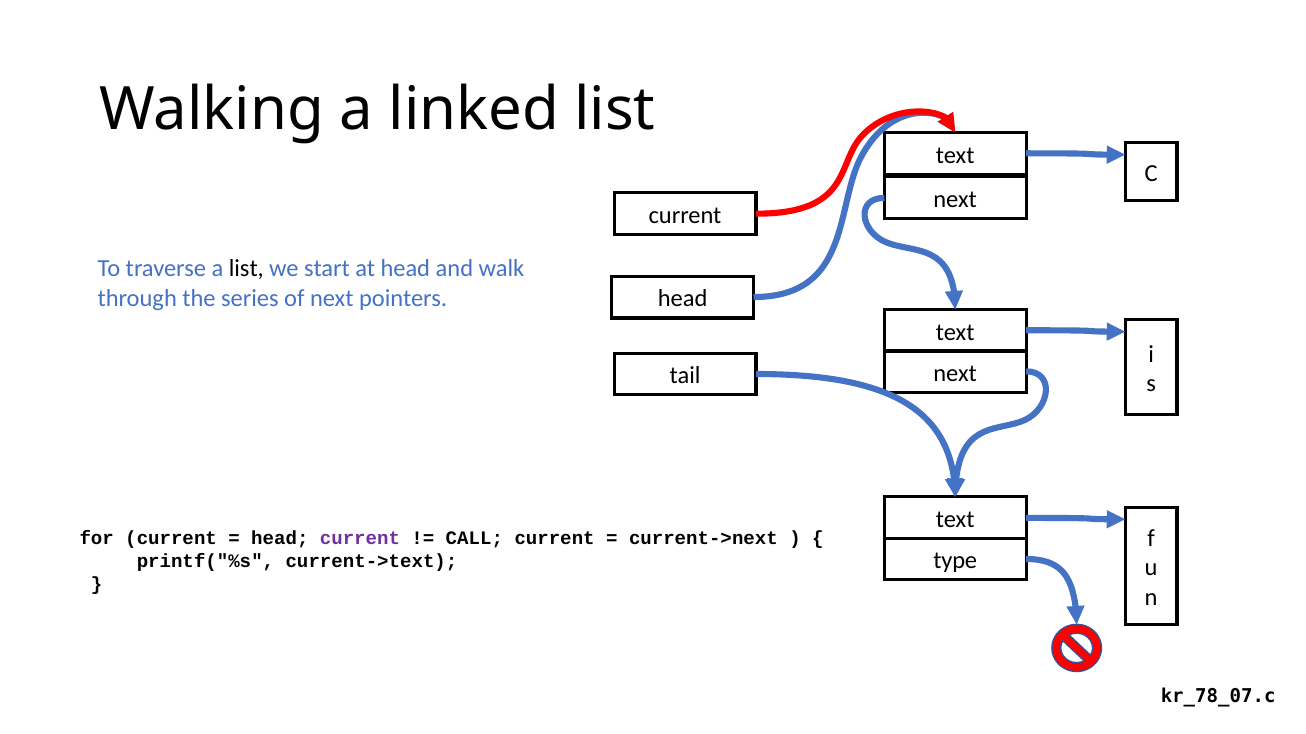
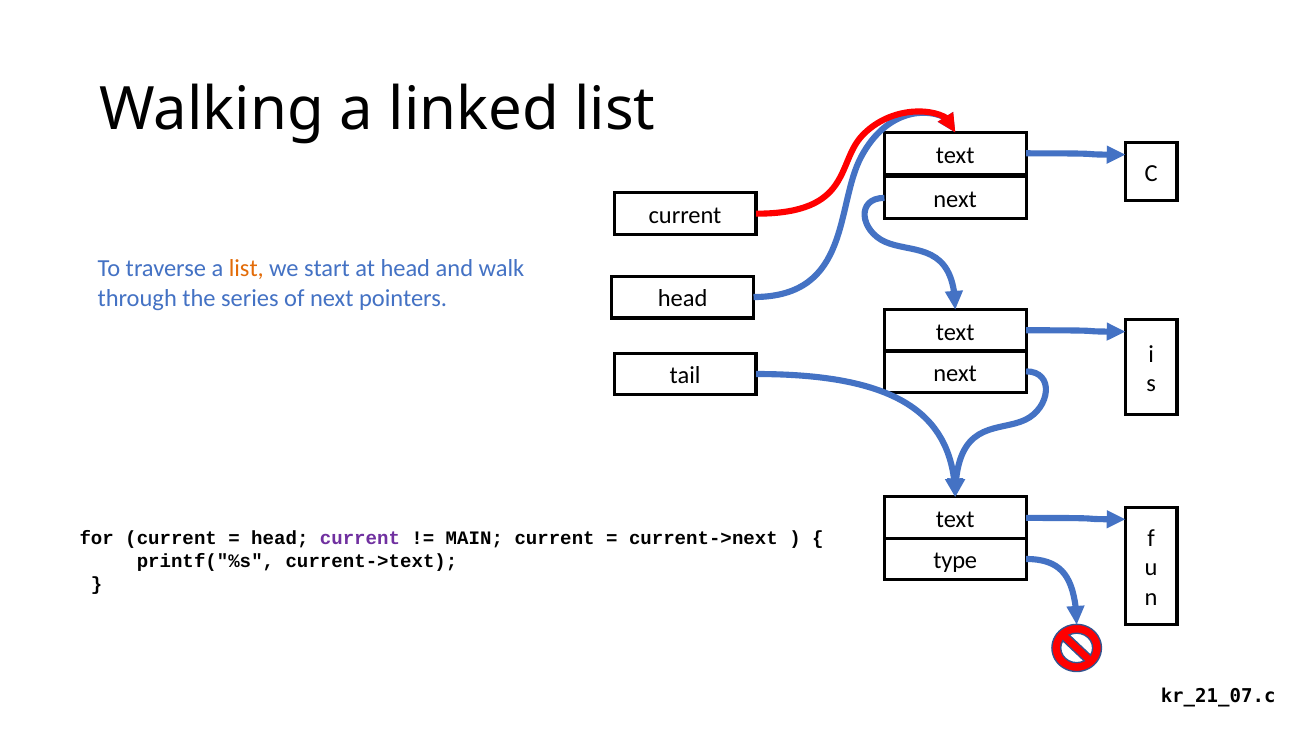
list at (246, 269) colour: black -> orange
CALL: CALL -> MAIN
kr_78_07.c: kr_78_07.c -> kr_21_07.c
